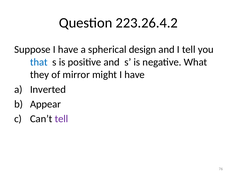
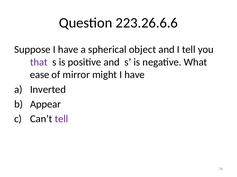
223.26.4.2: 223.26.4.2 -> 223.26.6.6
design: design -> object
that colour: blue -> purple
they: they -> ease
